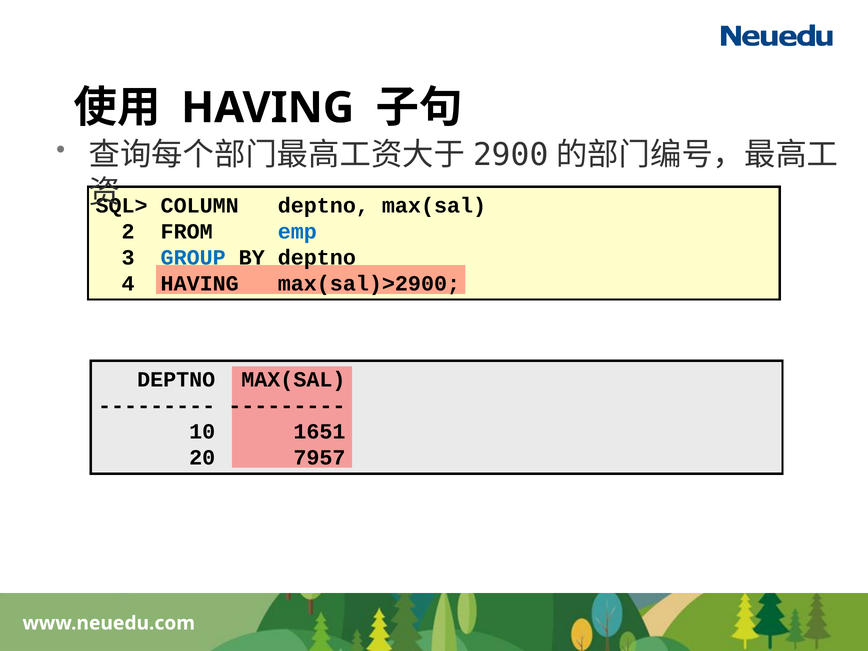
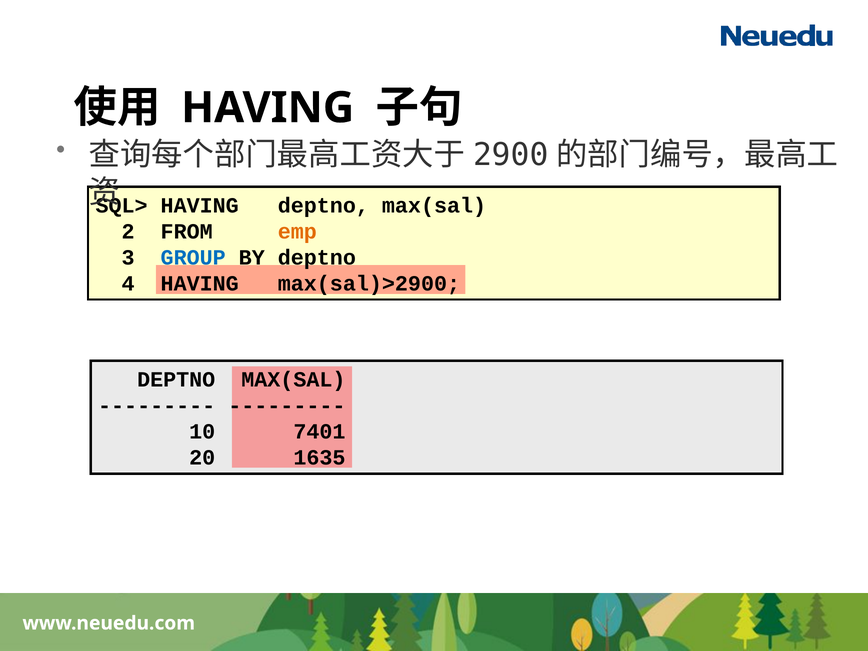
COLUMN at (200, 205): COLUMN -> HAVING
emp colour: blue -> orange
1651: 1651 -> 7401
7957: 7957 -> 1635
